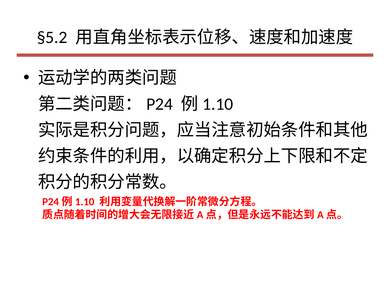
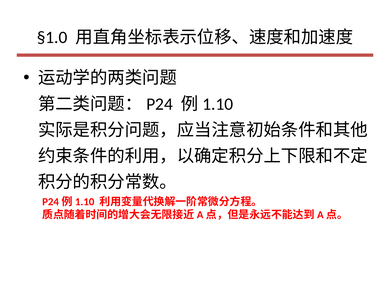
§5.2: §5.2 -> §1.0
